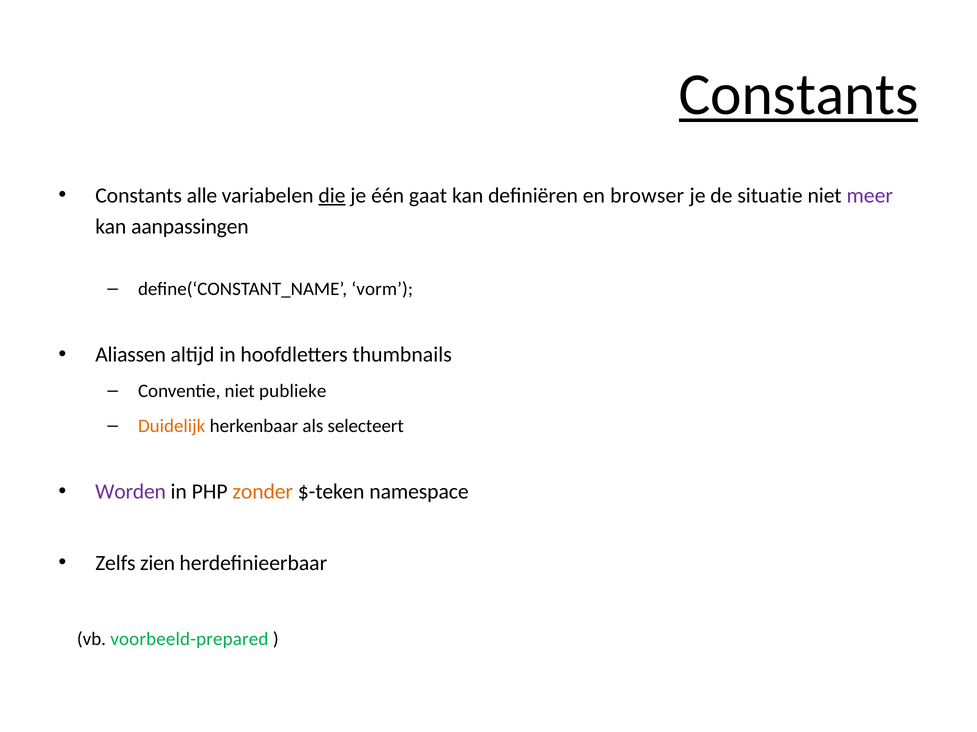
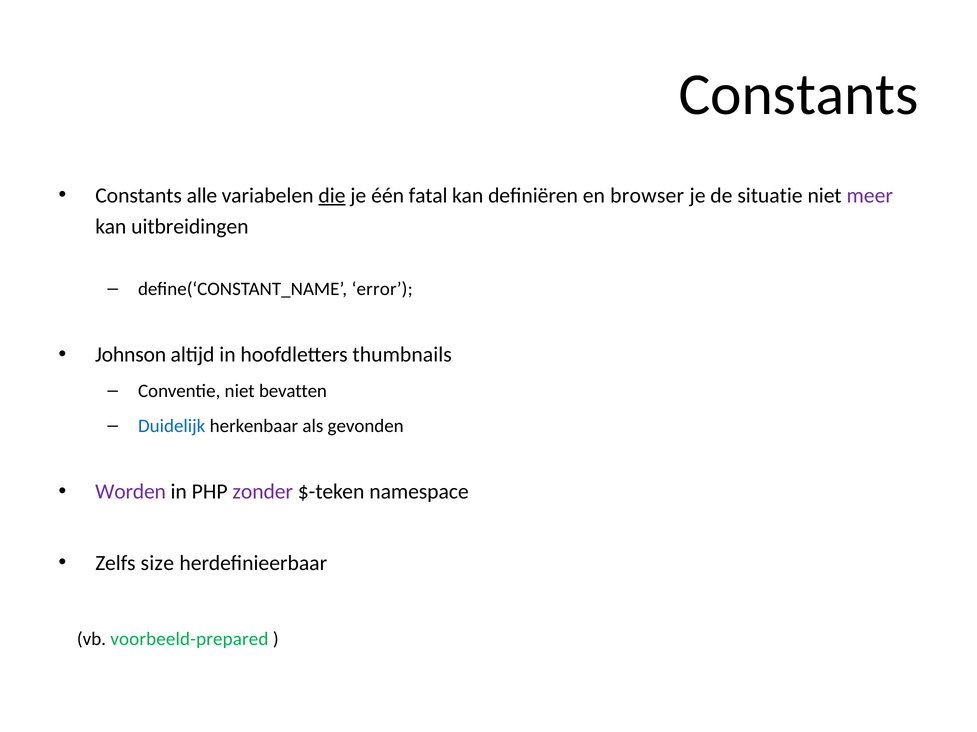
Constants at (799, 95) underline: present -> none
gaat: gaat -> fatal
aanpassingen: aanpassingen -> uitbreidingen
vorm: vorm -> error
Aliassen: Aliassen -> Johnson
publieke: publieke -> bevatten
Duidelijk colour: orange -> blue
selecteert: selecteert -> gevonden
zonder colour: orange -> purple
zien: zien -> size
